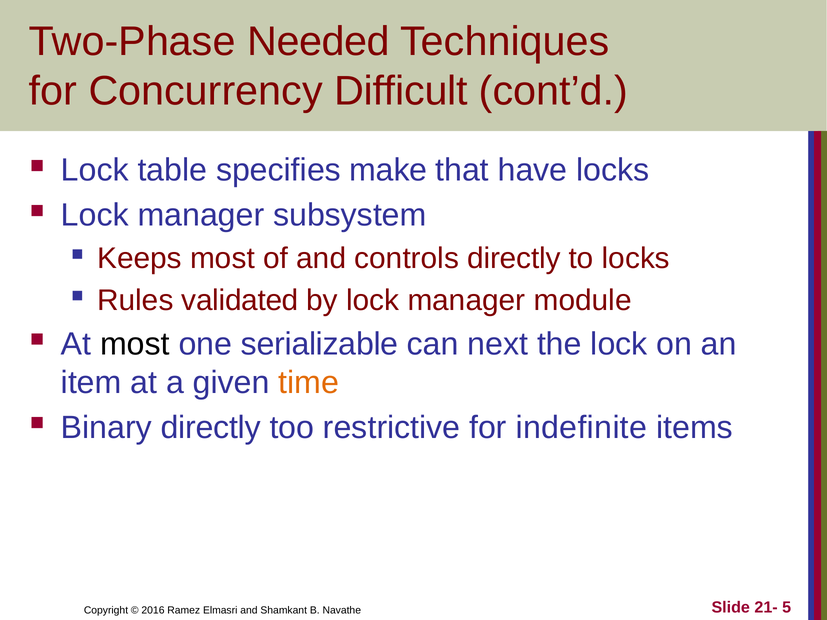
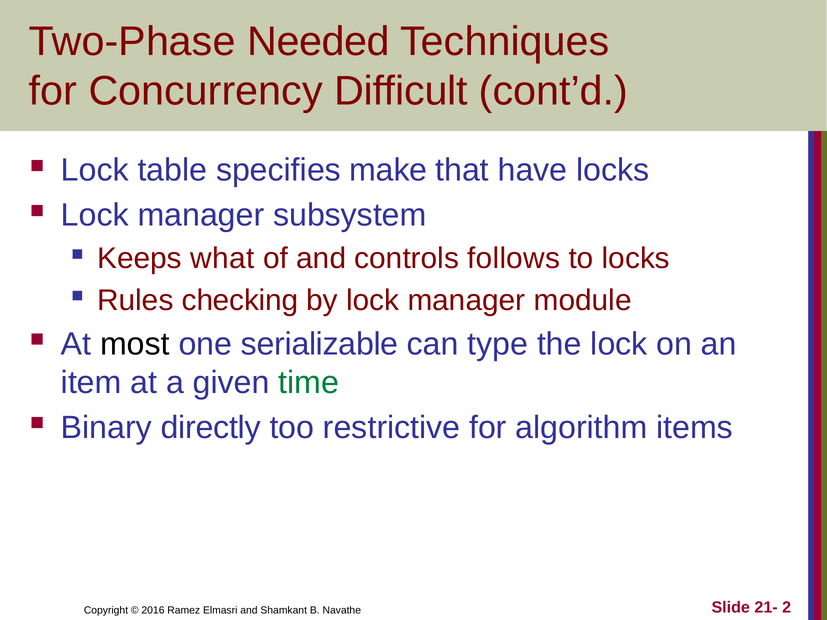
Keeps most: most -> what
controls directly: directly -> follows
validated: validated -> checking
next: next -> type
time colour: orange -> green
indefinite: indefinite -> algorithm
5: 5 -> 2
